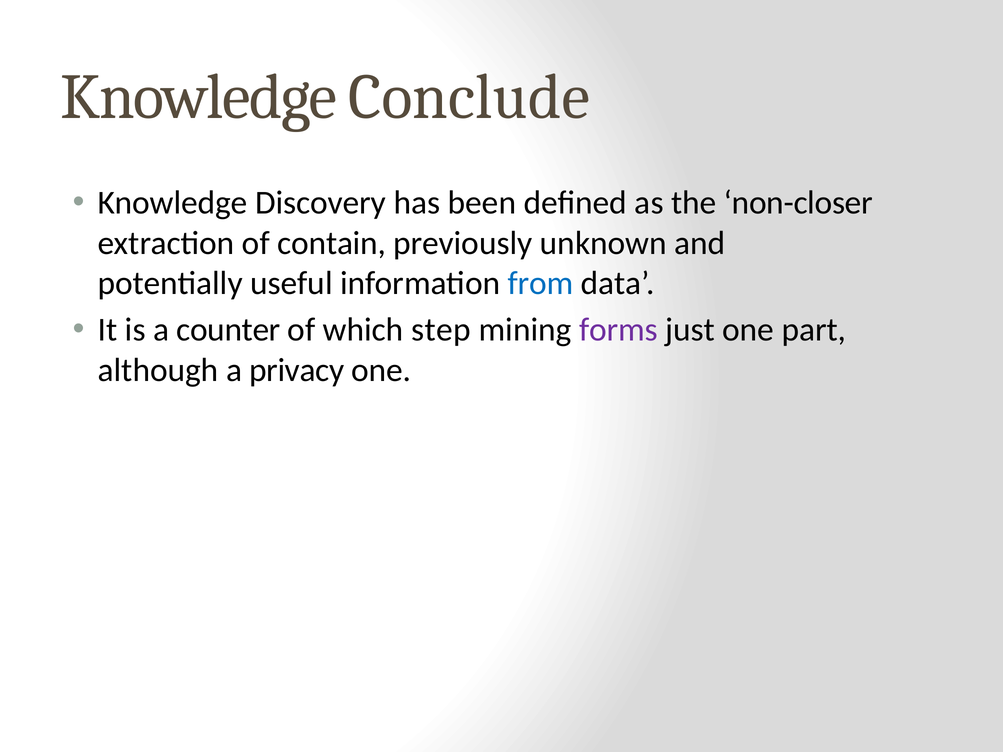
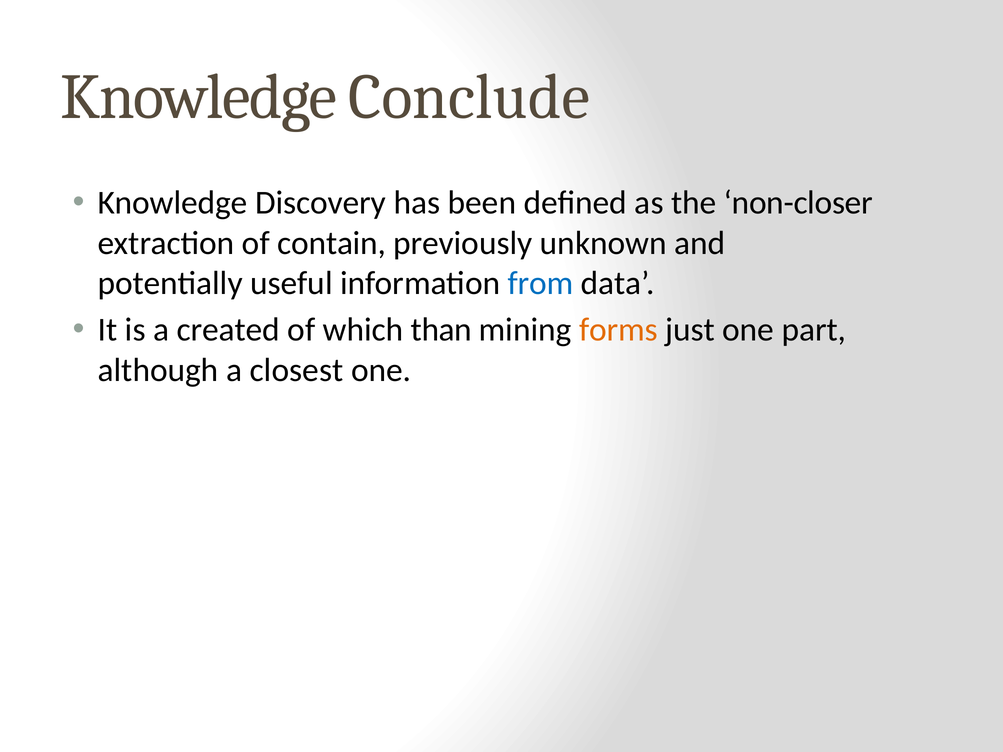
counter: counter -> created
step: step -> than
forms colour: purple -> orange
privacy: privacy -> closest
